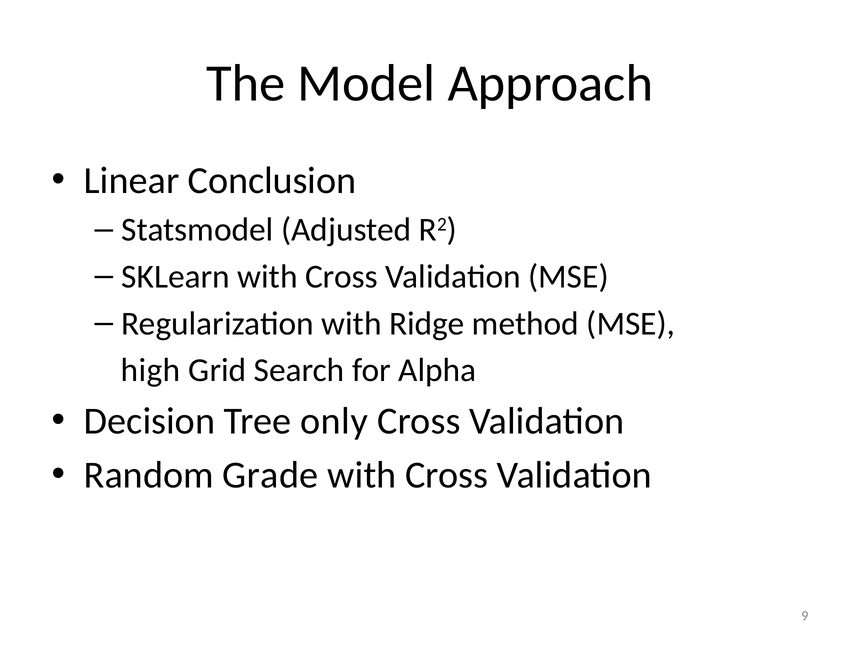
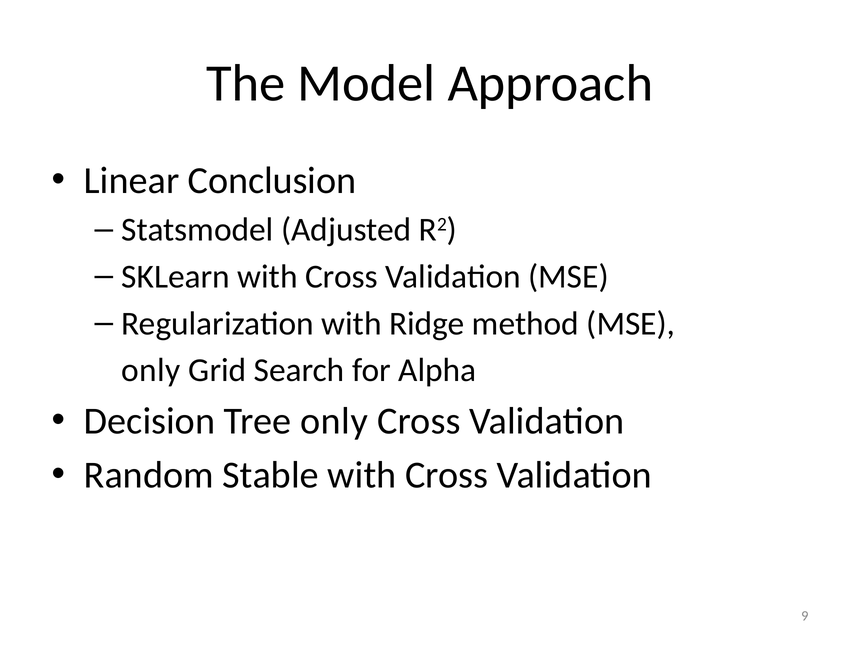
high at (151, 370): high -> only
Grade: Grade -> Stable
